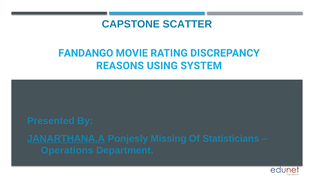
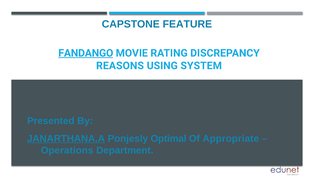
SCATTER: SCATTER -> FEATURE
FANDANGO underline: none -> present
Missing: Missing -> Optimal
Statisticians: Statisticians -> Appropriate
